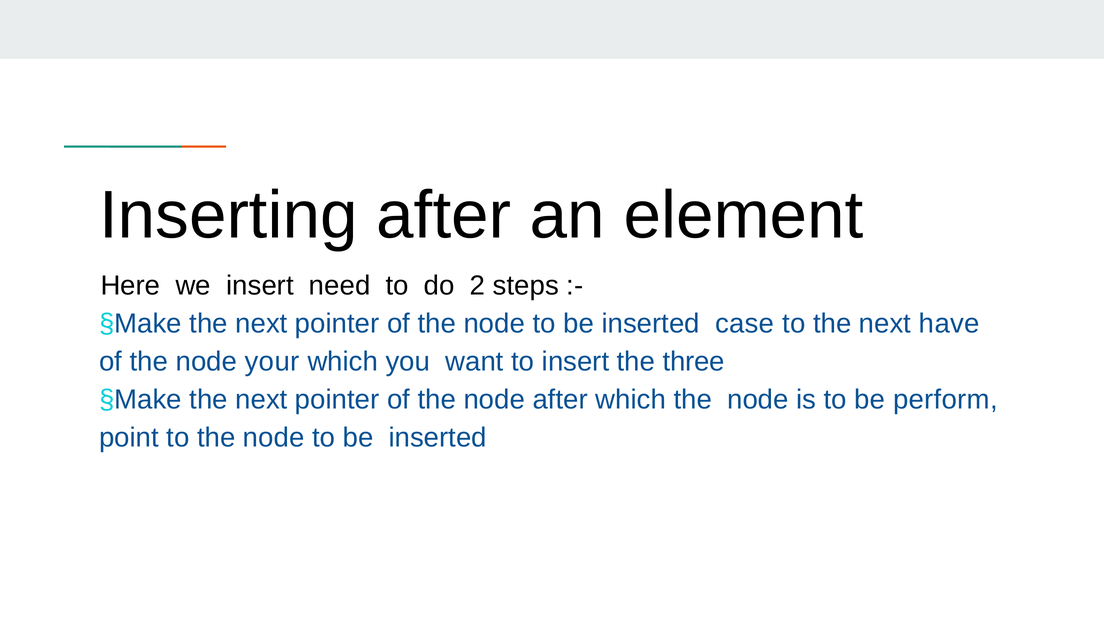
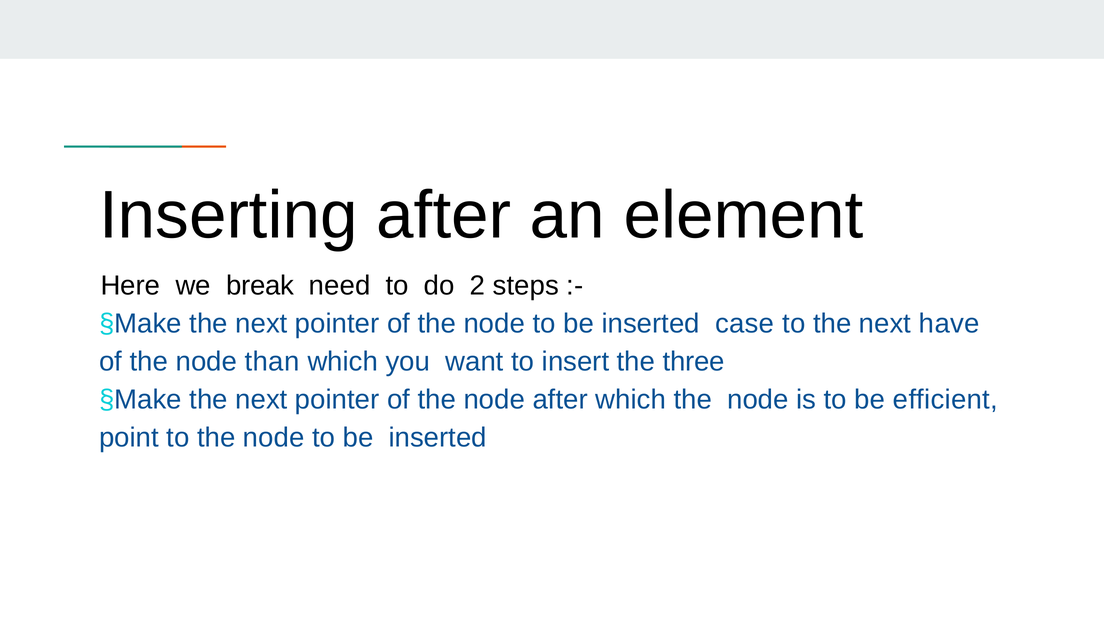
we insert: insert -> break
your: your -> than
perform: perform -> efficient
